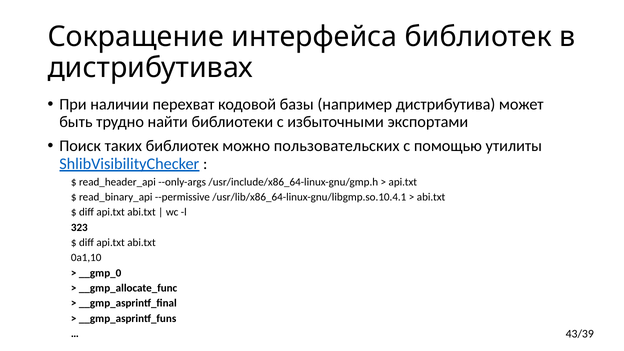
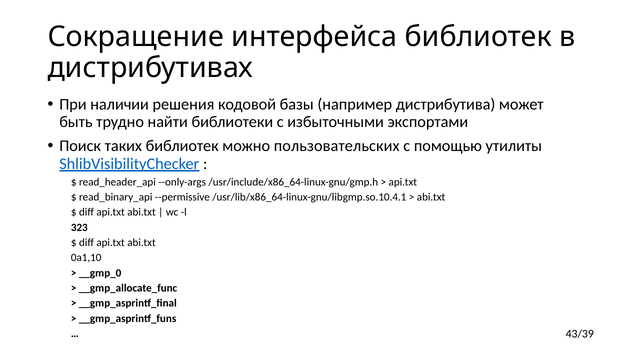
перехват: перехват -> решения
